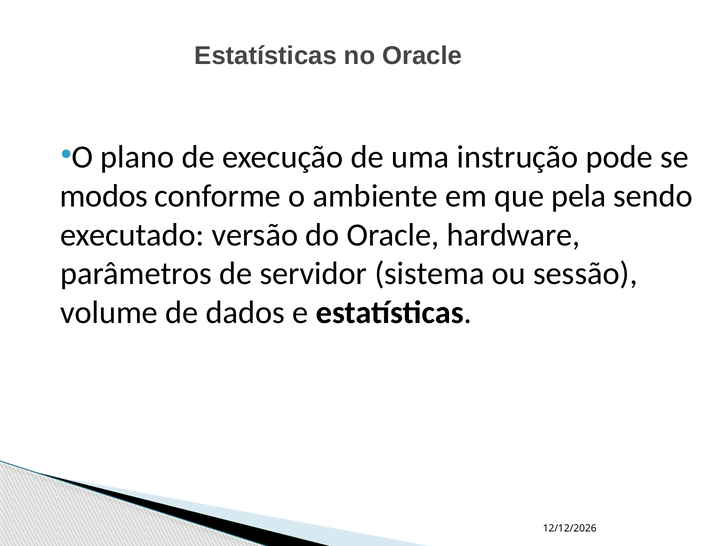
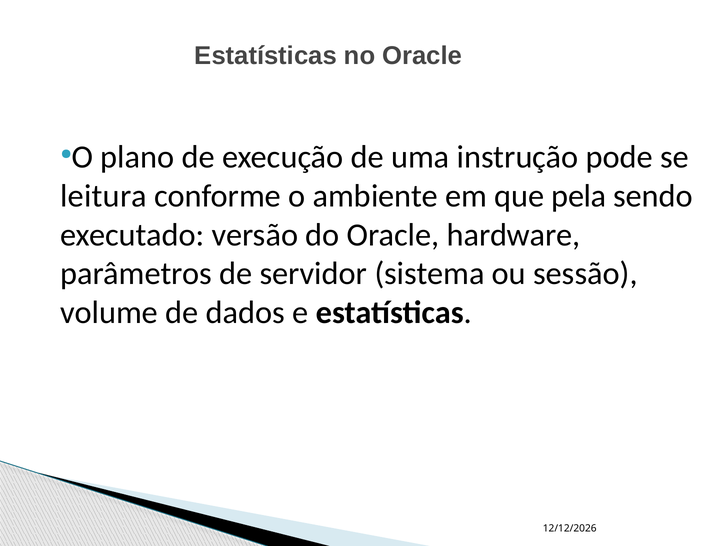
modos: modos -> leitura
